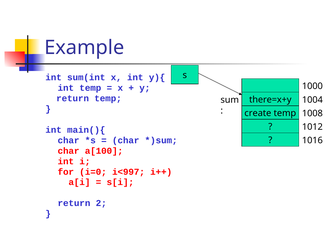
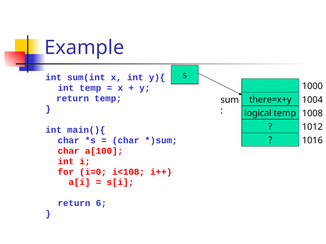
create: create -> logical
i<997: i<997 -> i<108
2: 2 -> 6
